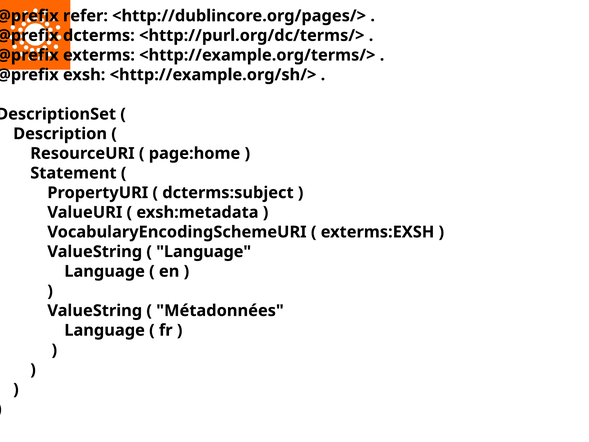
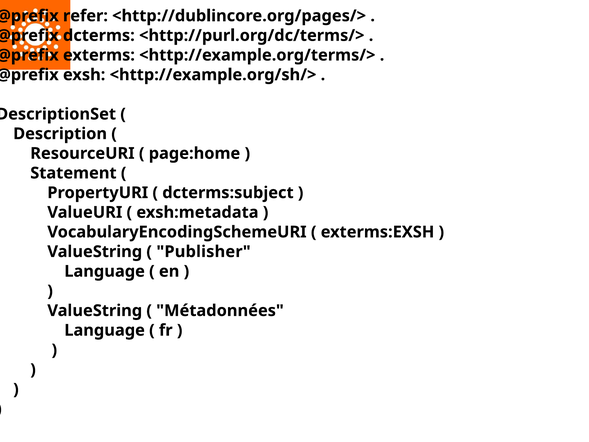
Language at (204, 252): Language -> Publisher
